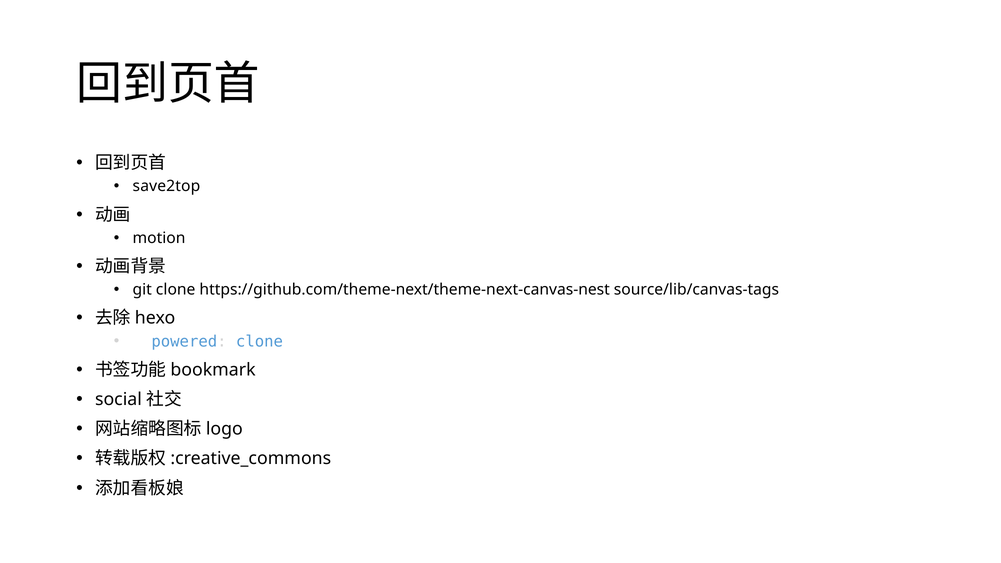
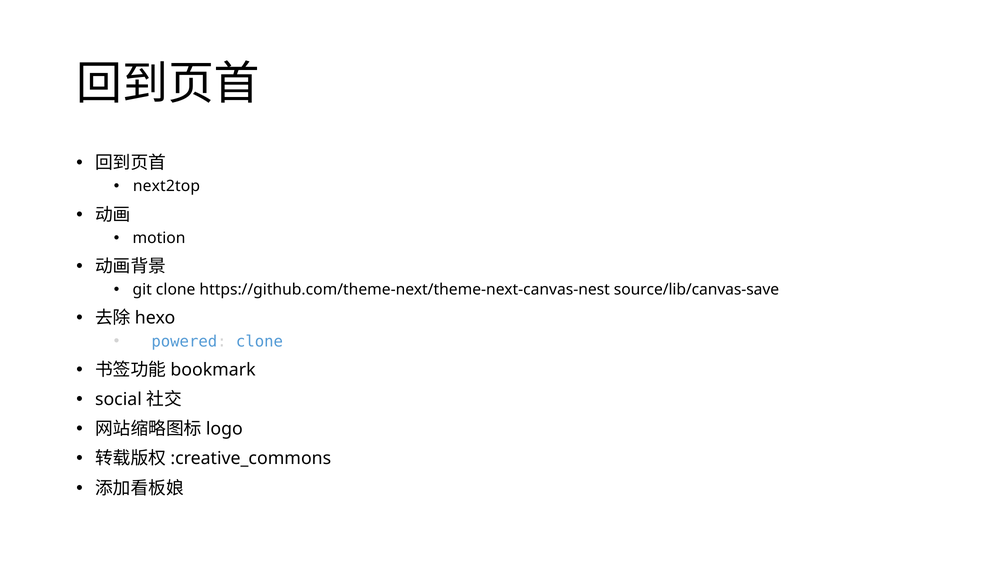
save2top: save2top -> next2top
source/lib/canvas-tags: source/lib/canvas-tags -> source/lib/canvas-save
